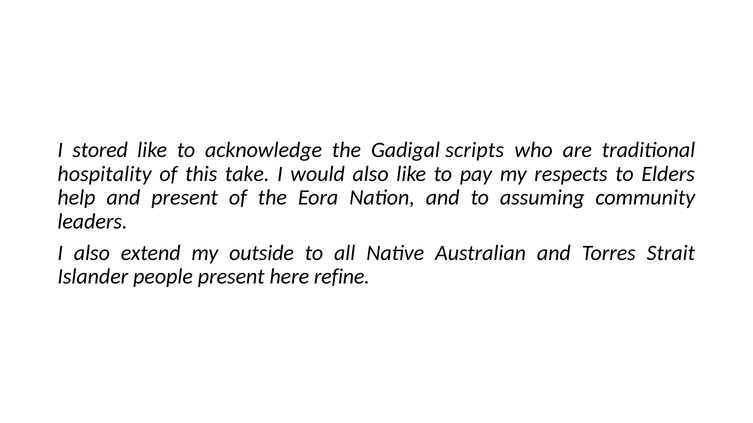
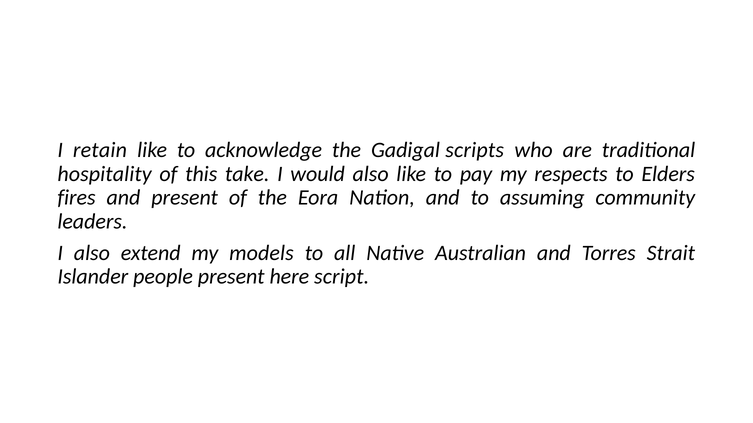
stored: stored -> retain
help: help -> fires
outside: outside -> models
refine: refine -> script
